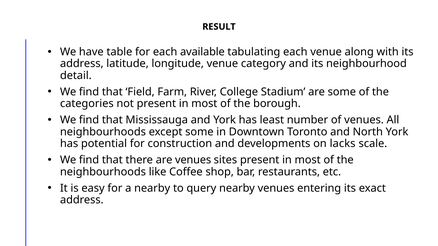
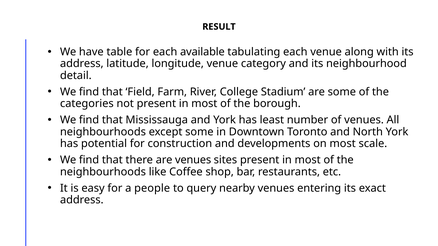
on lacks: lacks -> most
a nearby: nearby -> people
